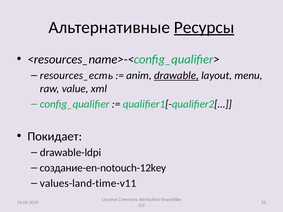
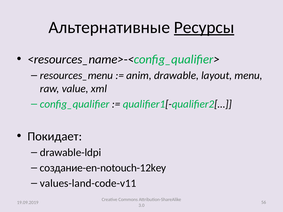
resources_есть: resources_есть -> resources_menu
drawable underline: present -> none
values-land-time-v11: values-land-time-v11 -> values-land-code-v11
